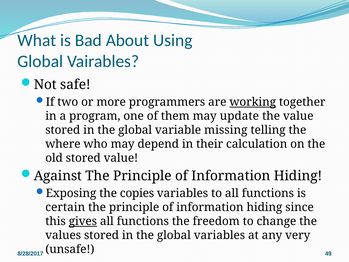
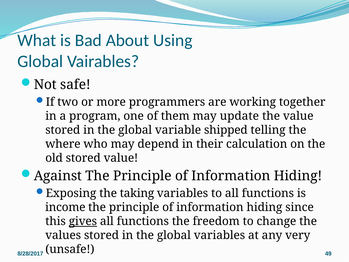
working underline: present -> none
missing: missing -> shipped
copies: copies -> taking
certain: certain -> income
